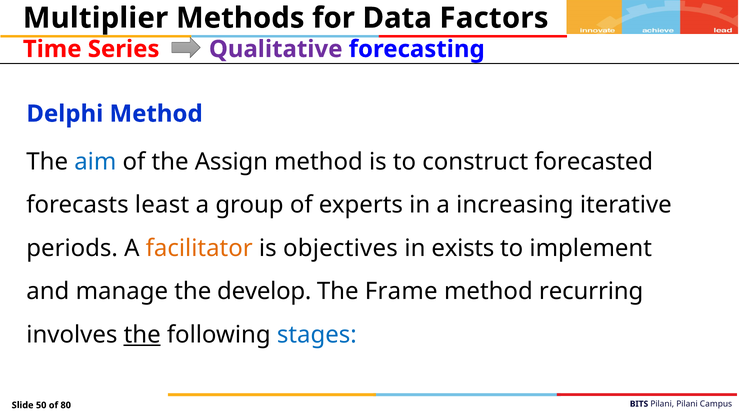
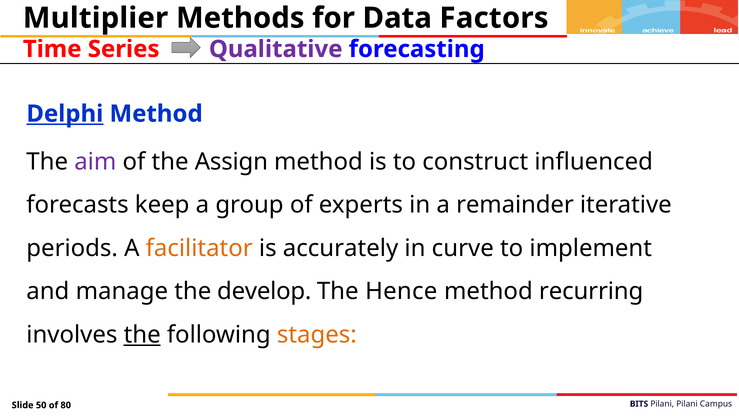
Delphi underline: none -> present
aim colour: blue -> purple
forecasted: forecasted -> influenced
least: least -> keep
increasing: increasing -> remainder
objectives: objectives -> accurately
exists: exists -> curve
Frame: Frame -> Hence
stages colour: blue -> orange
